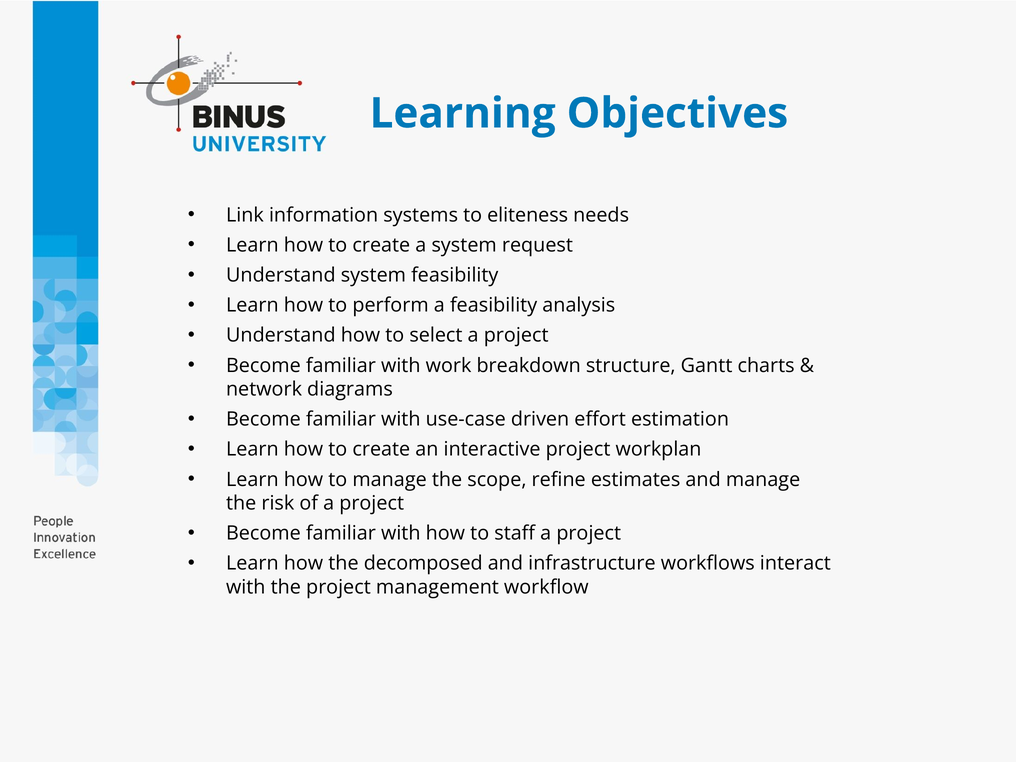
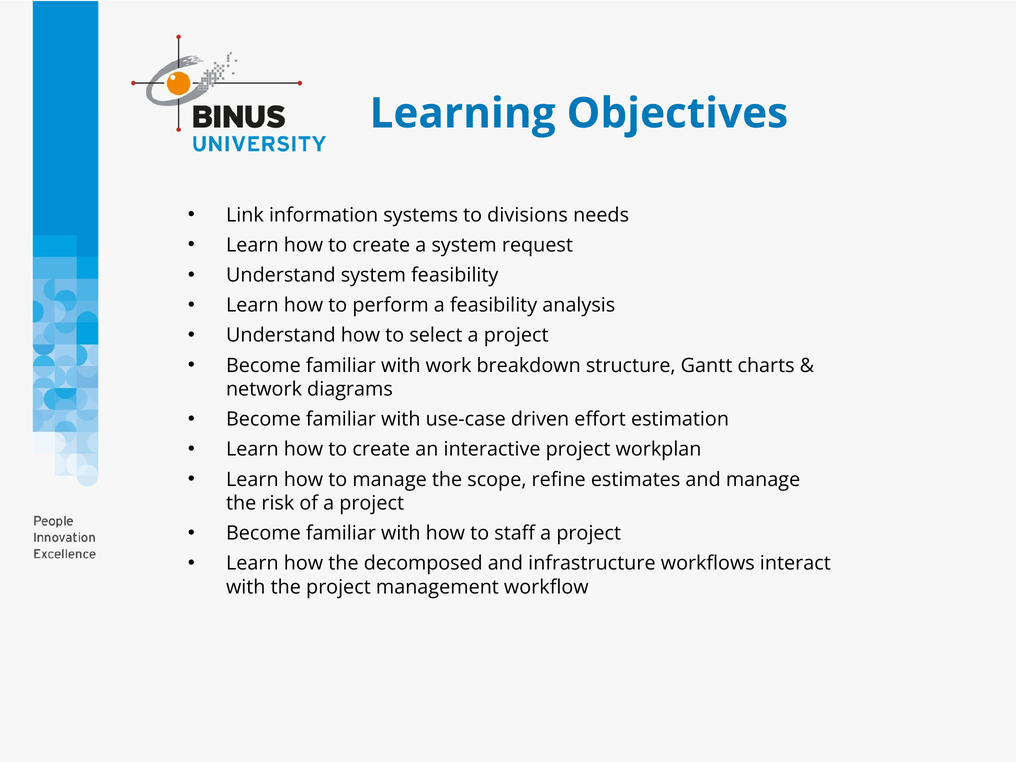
eliteness: eliteness -> divisions
